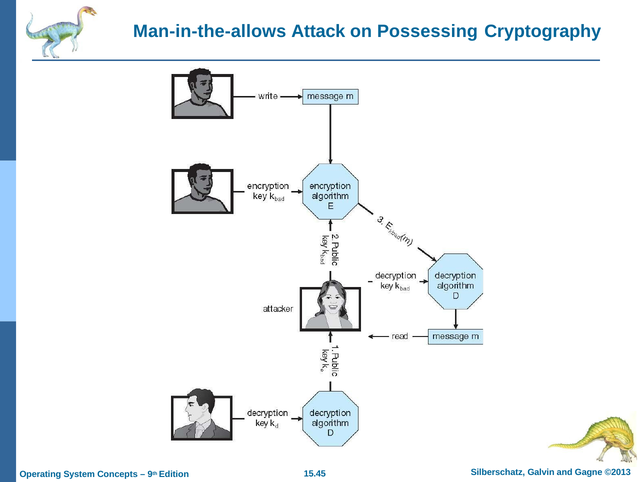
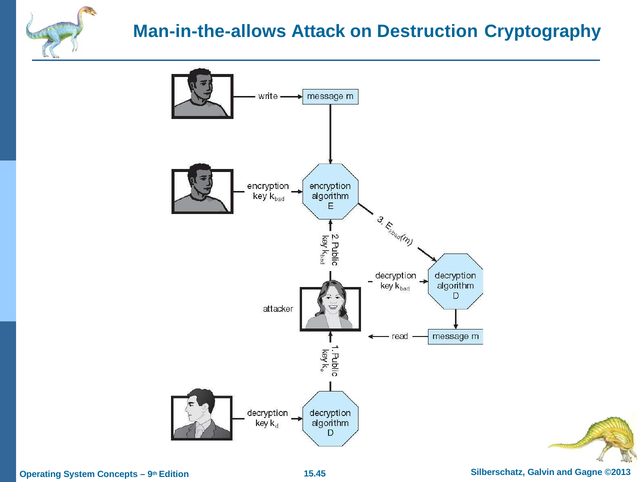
Possessing: Possessing -> Destruction
